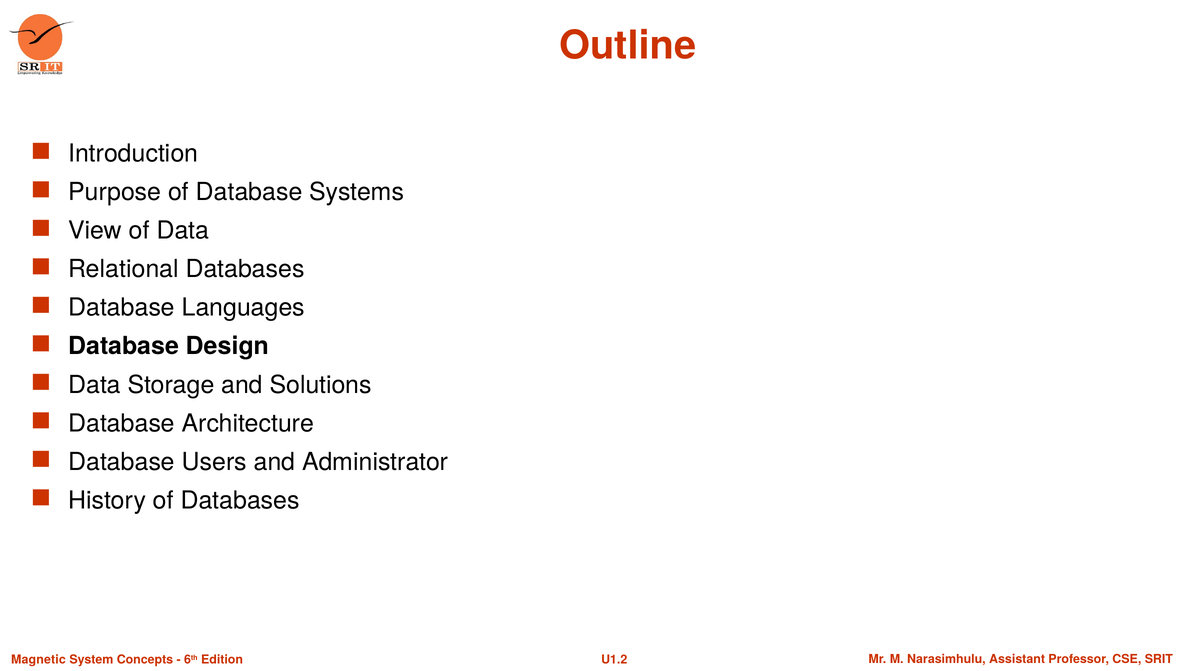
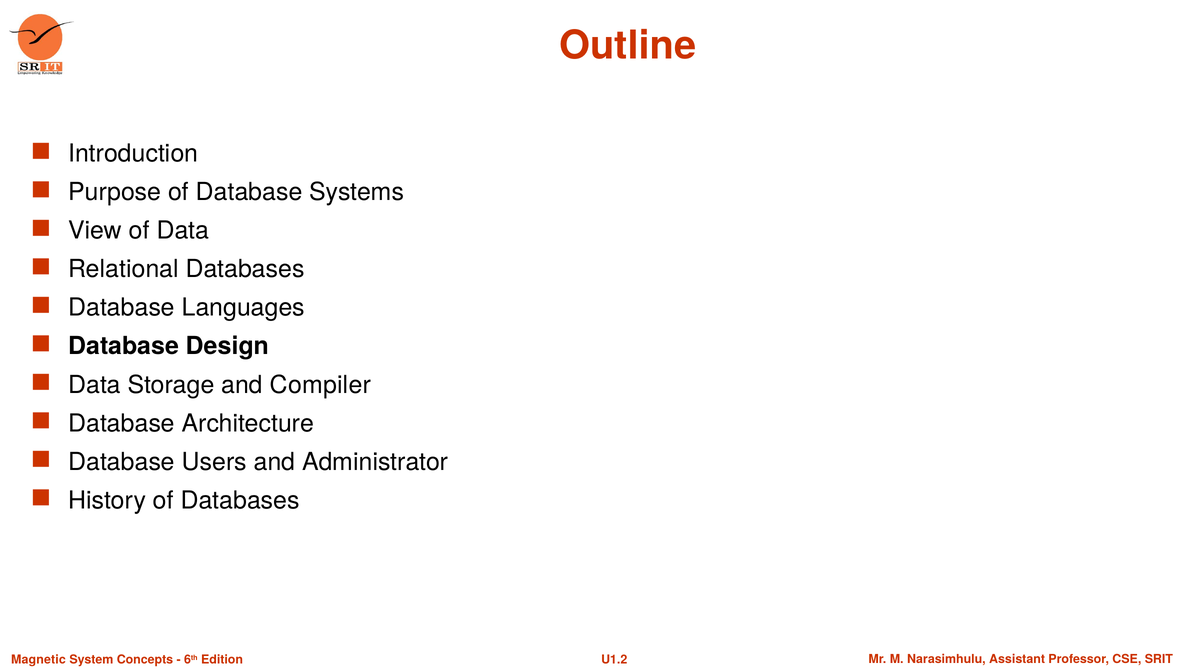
Solutions: Solutions -> Compiler
